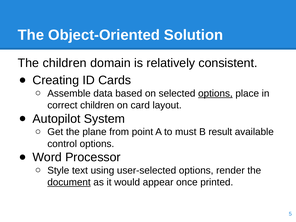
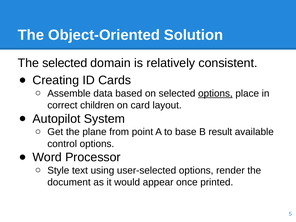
The children: children -> selected
must: must -> base
document underline: present -> none
